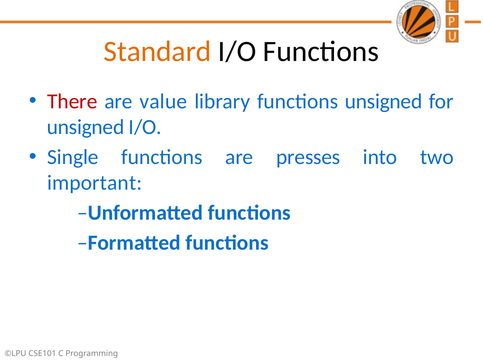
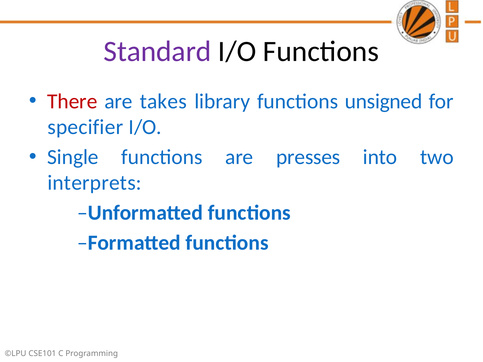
Standard colour: orange -> purple
value: value -> takes
unsigned at (86, 127): unsigned -> specifier
important: important -> interprets
